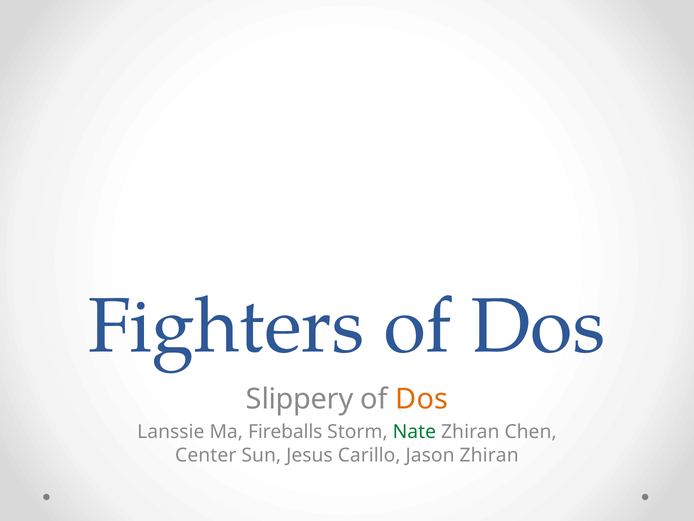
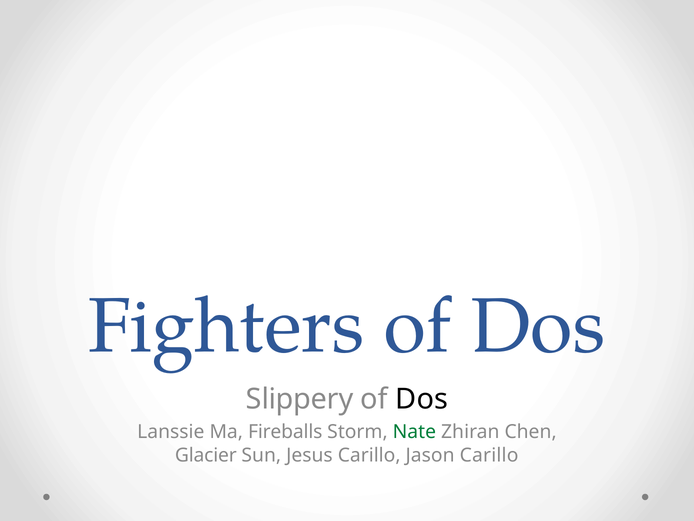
Dos at (422, 399) colour: orange -> black
Center: Center -> Glacier
Jason Zhiran: Zhiran -> Carillo
